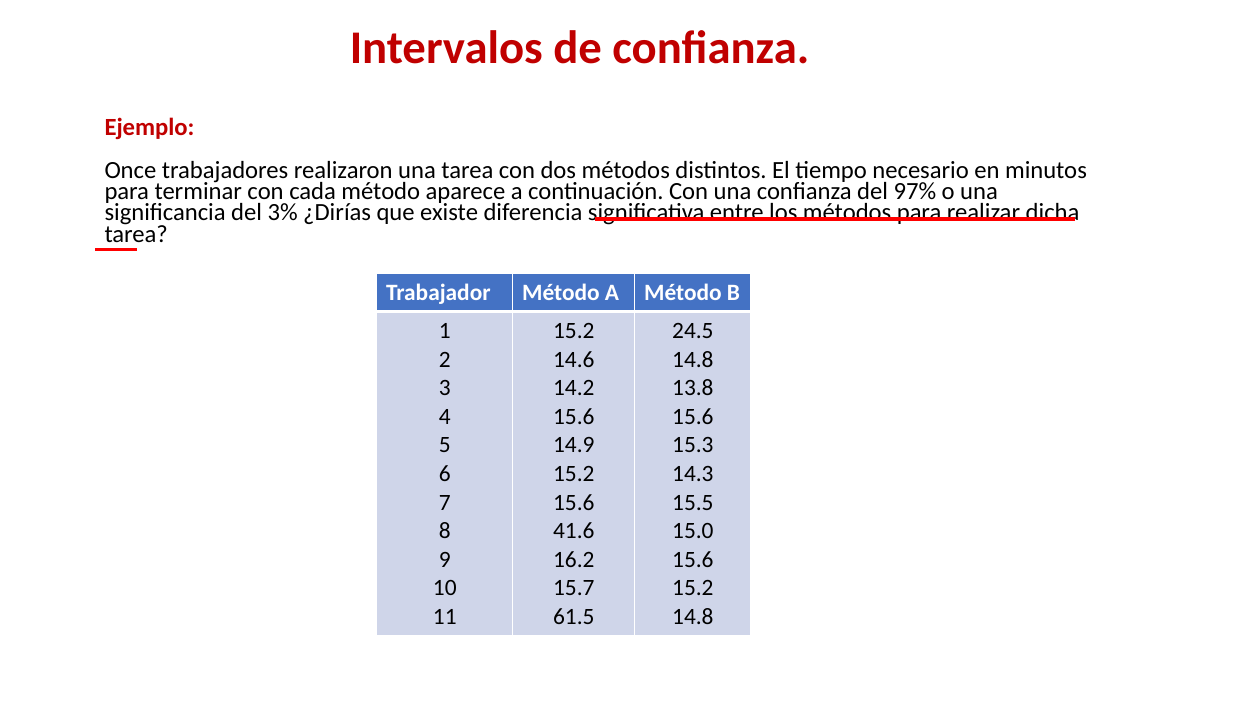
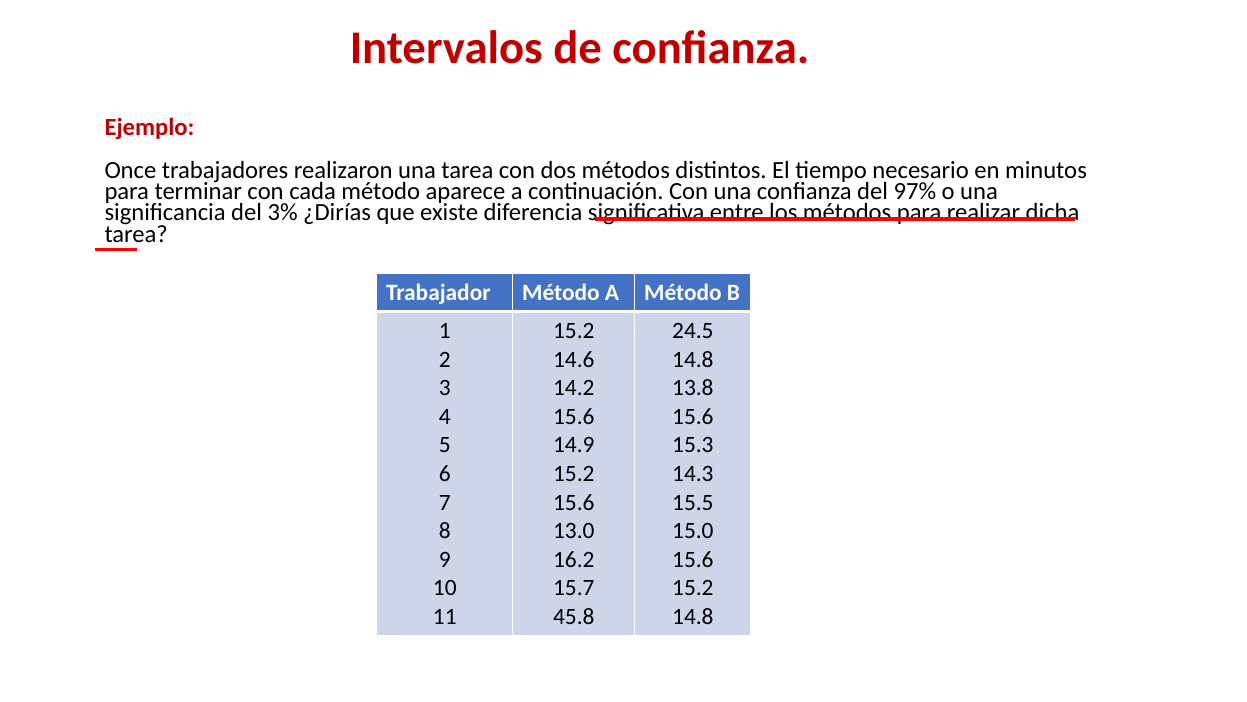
41.6: 41.6 -> 13.0
61.5: 61.5 -> 45.8
